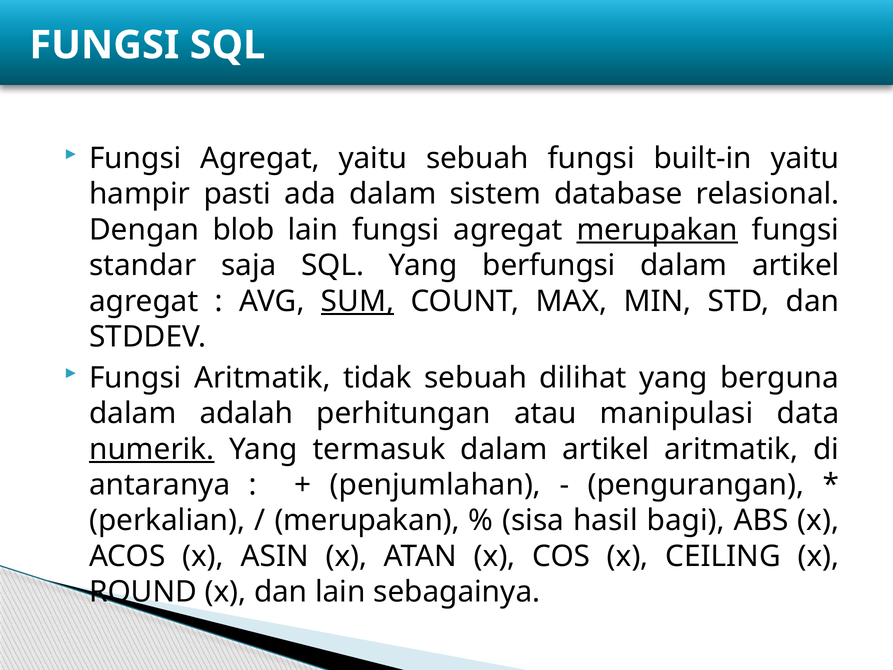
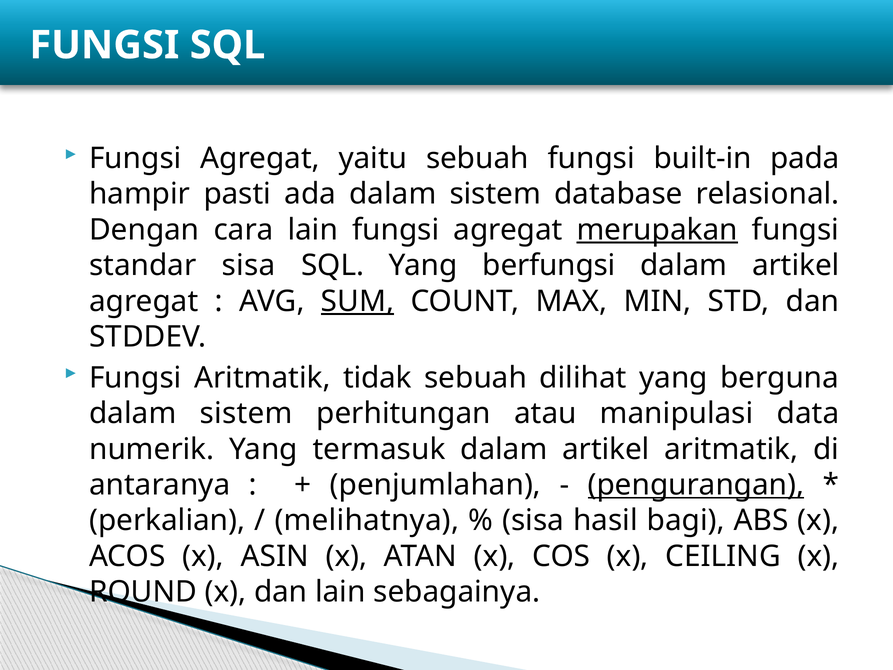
built-in yaitu: yaitu -> pada
blob: blob -> cara
standar saja: saja -> sisa
adalah at (247, 413): adalah -> sistem
numerik underline: present -> none
pengurangan underline: none -> present
merupakan at (367, 520): merupakan -> melihatnya
